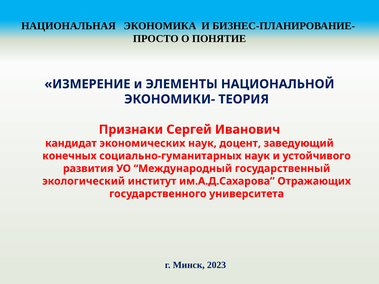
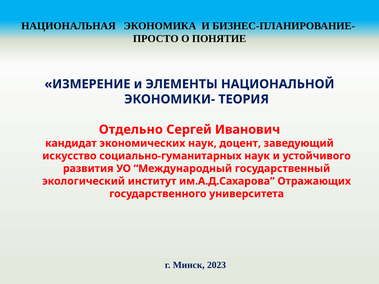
Признаки: Признаки -> Отдельно
конечных: конечных -> искусство
